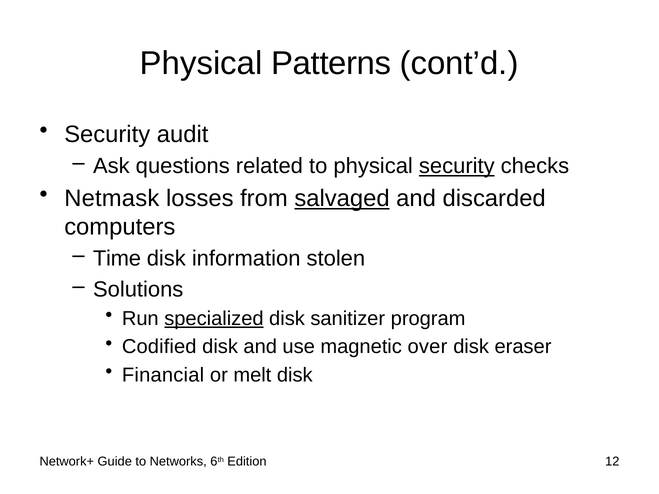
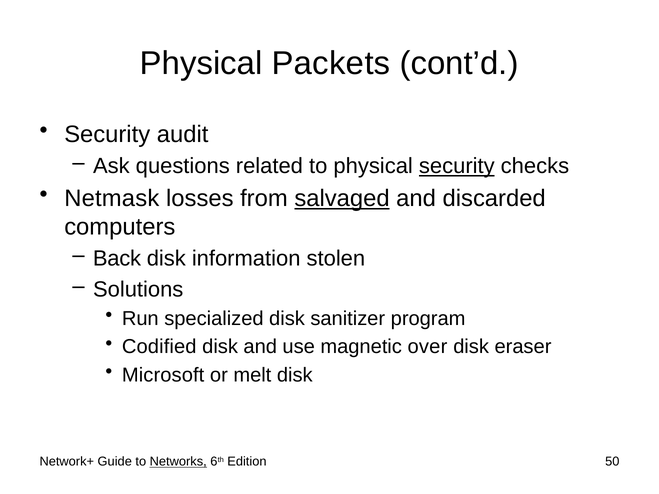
Patterns: Patterns -> Packets
Time: Time -> Back
specialized underline: present -> none
Financial: Financial -> Microsoft
Networks underline: none -> present
12: 12 -> 50
